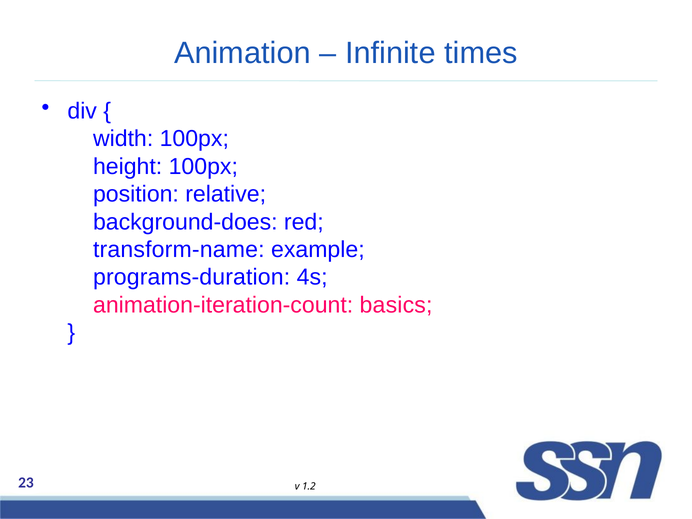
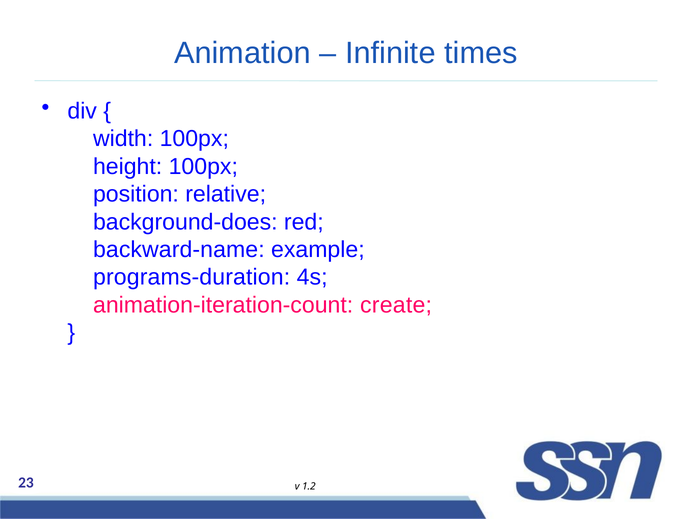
transform-name: transform-name -> backward-name
basics: basics -> create
